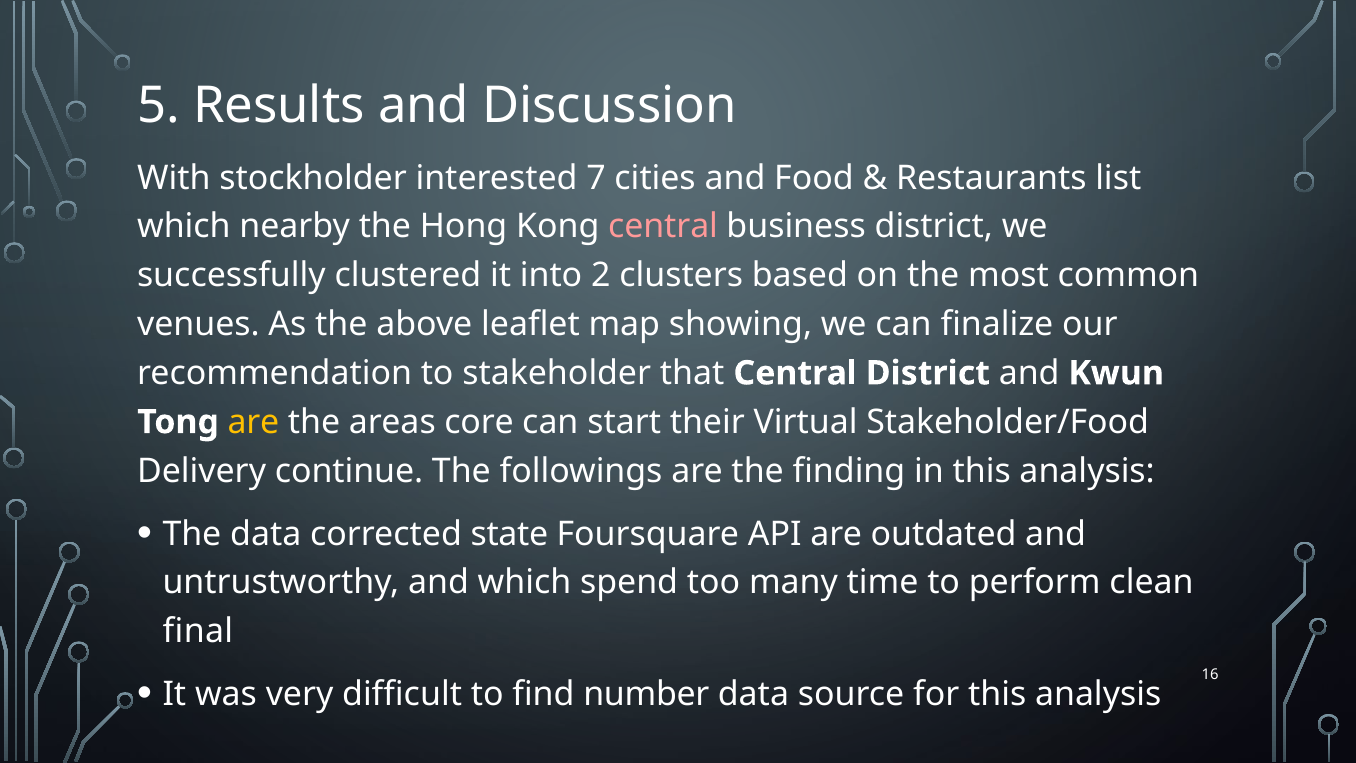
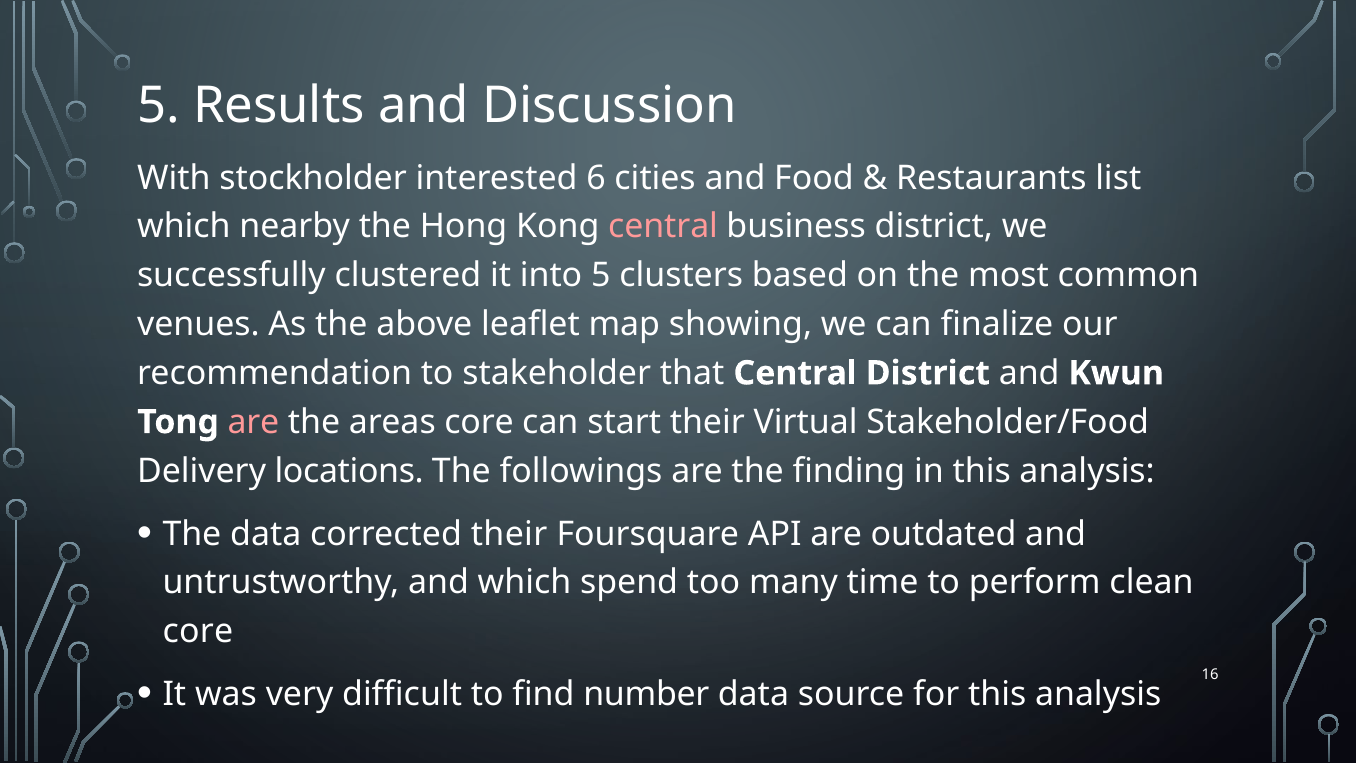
7: 7 -> 6
into 2: 2 -> 5
are at (253, 422) colour: yellow -> pink
continue: continue -> locations
corrected state: state -> their
final at (198, 631): final -> core
